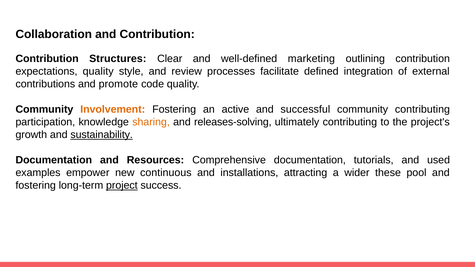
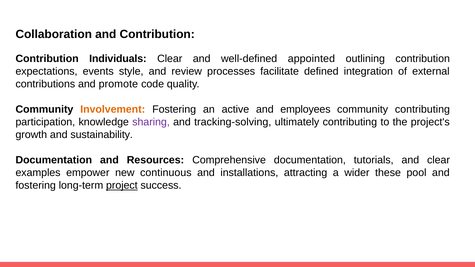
Structures: Structures -> Individuals
marketing: marketing -> appointed
expectations quality: quality -> events
successful: successful -> employees
sharing colour: orange -> purple
releases-solving: releases-solving -> tracking-solving
sustainability underline: present -> none
and used: used -> clear
